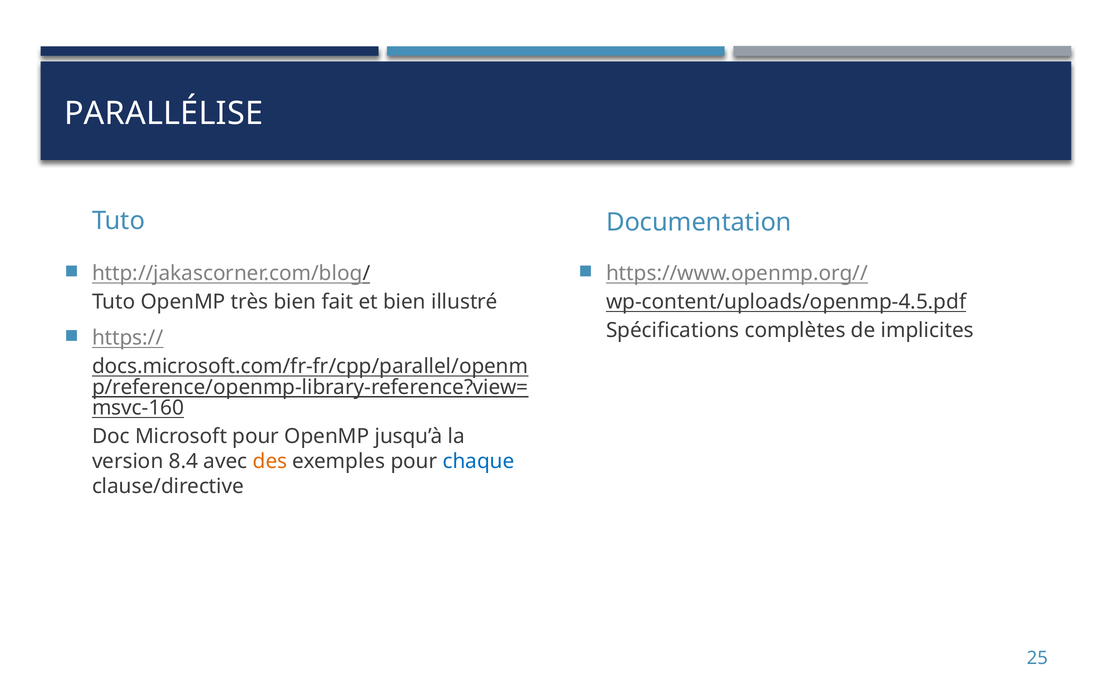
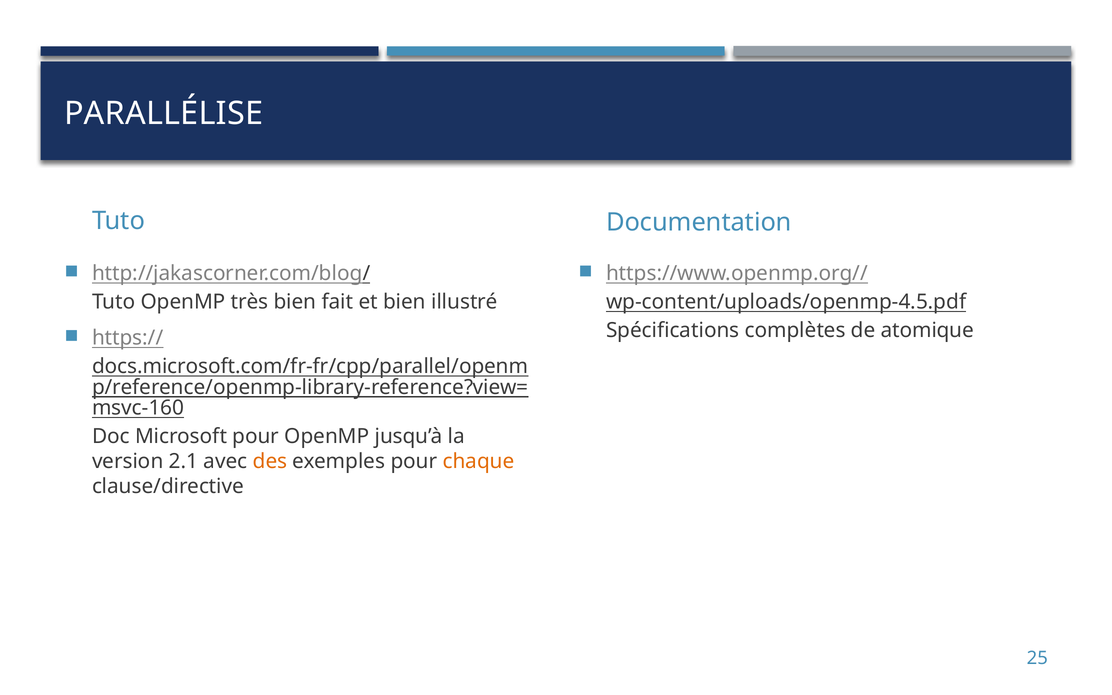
implicites: implicites -> atomique
8.4: 8.4 -> 2.1
chaque colour: blue -> orange
